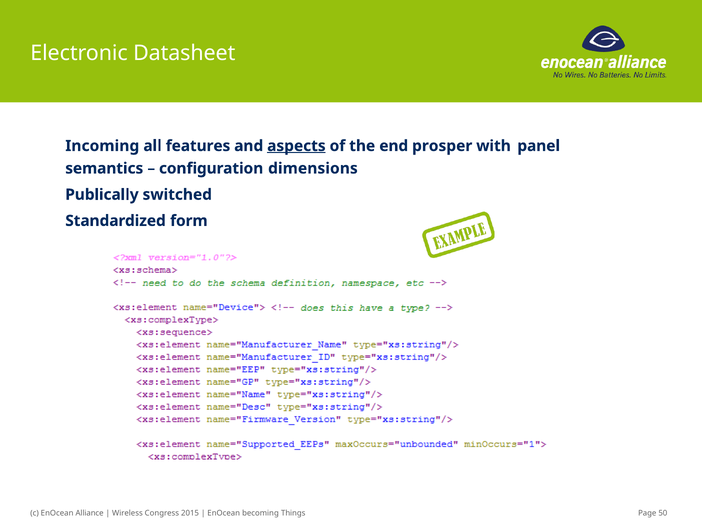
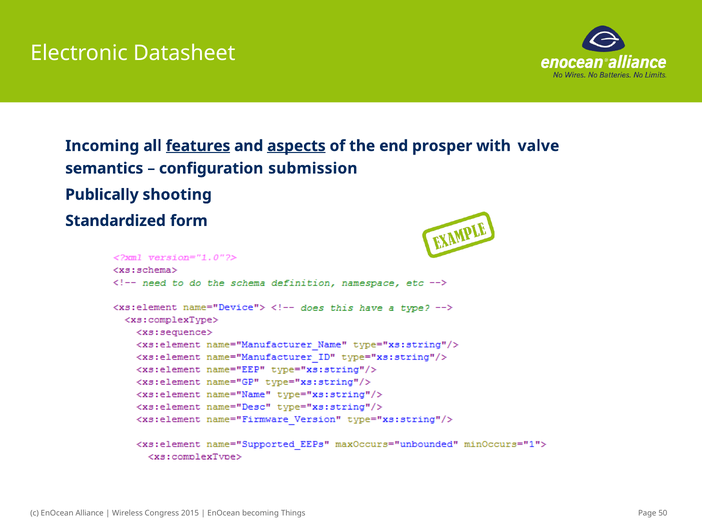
features underline: none -> present
panel: panel -> valve
dimensions: dimensions -> submission
switched: switched -> shooting
